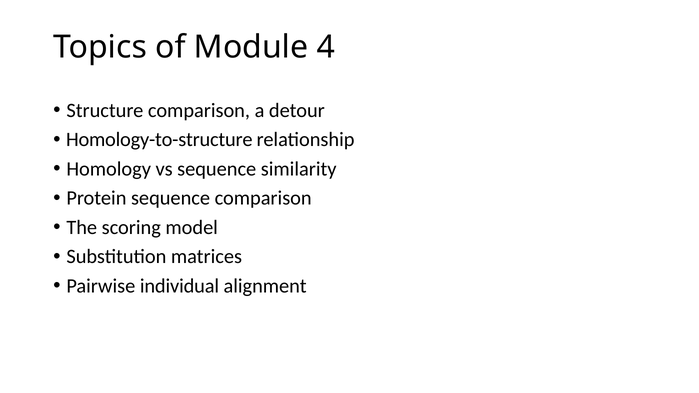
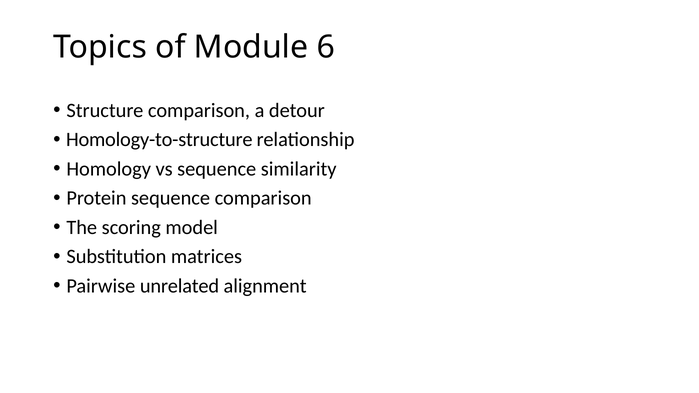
4: 4 -> 6
individual: individual -> unrelated
